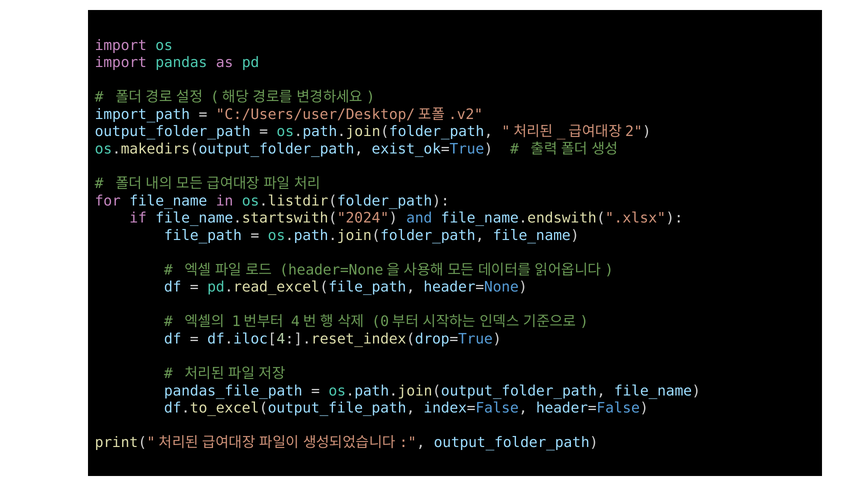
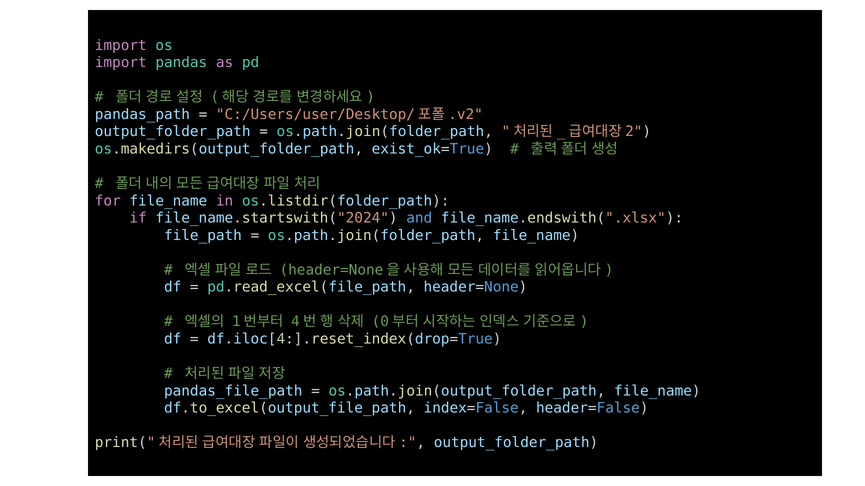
import_path: import_path -> pandas_path
